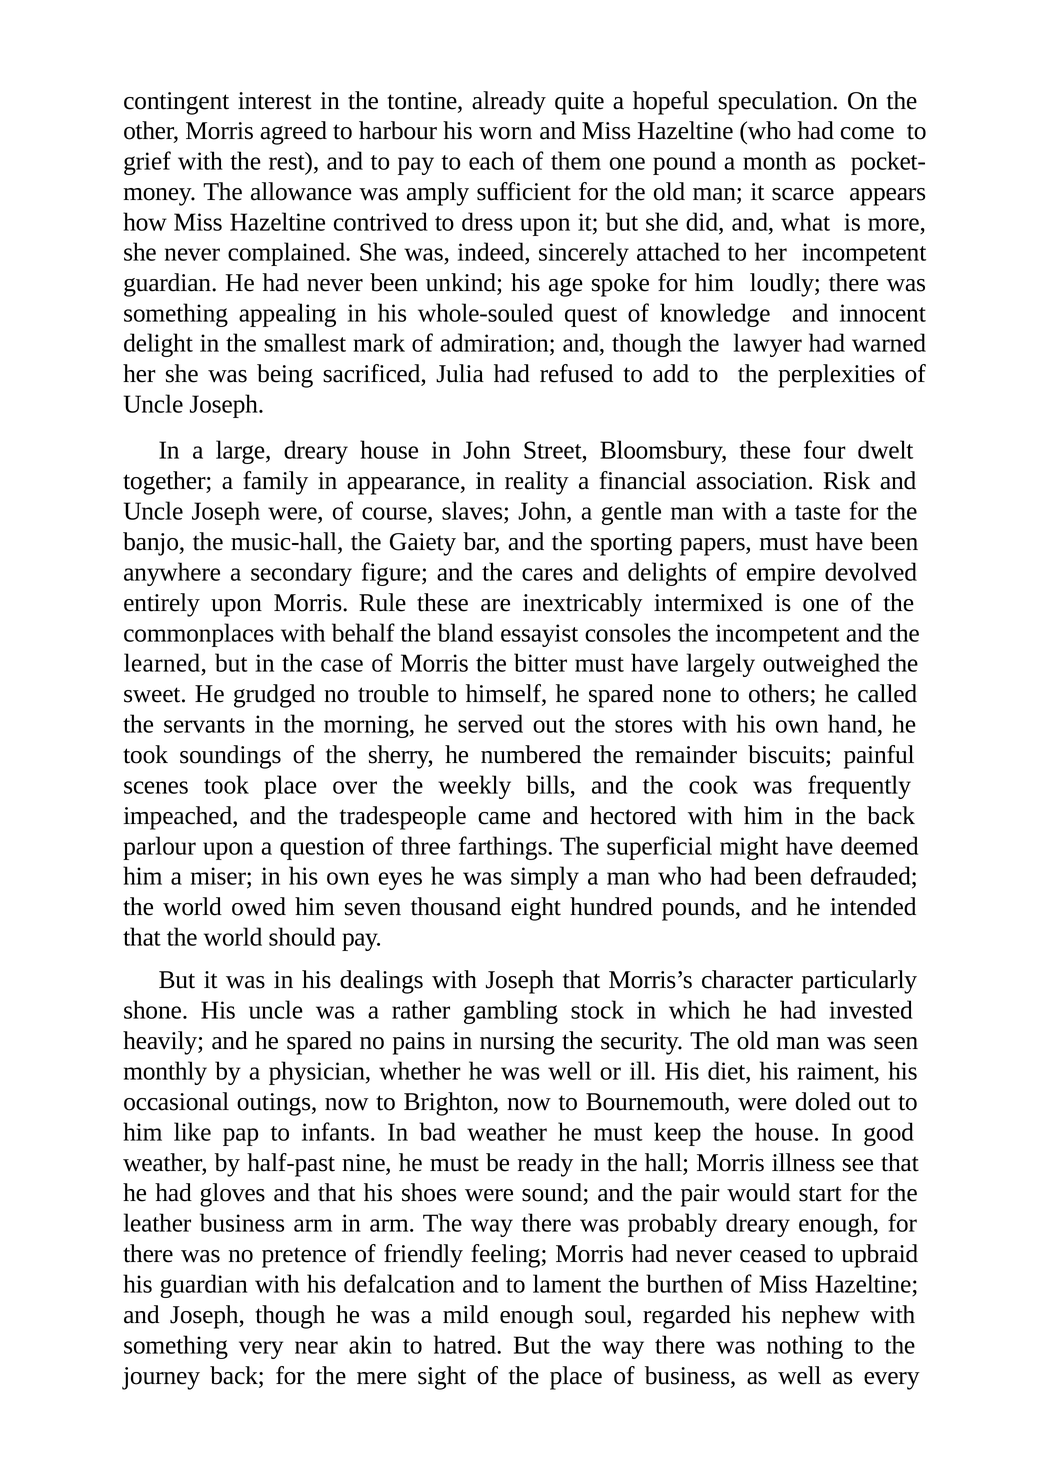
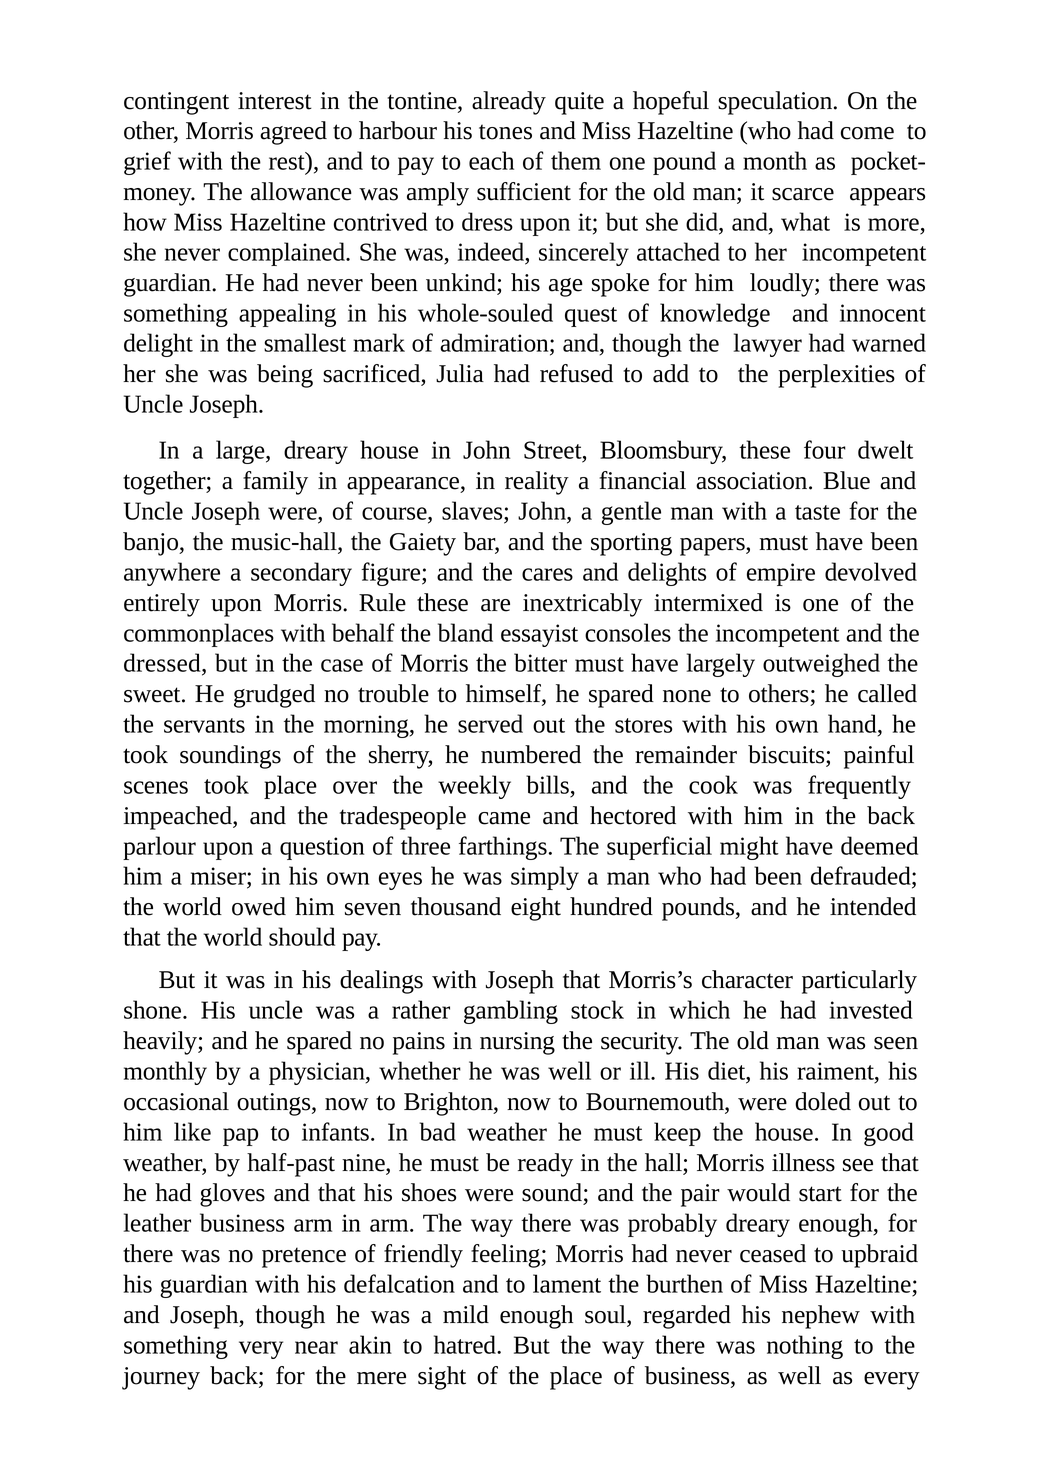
worn: worn -> tones
Risk: Risk -> Blue
learned: learned -> dressed
